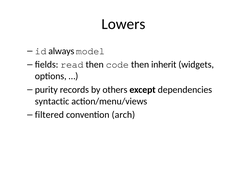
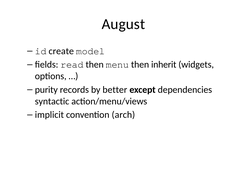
Lowers: Lowers -> August
always: always -> create
code: code -> menu
others: others -> better
filtered: filtered -> implicit
